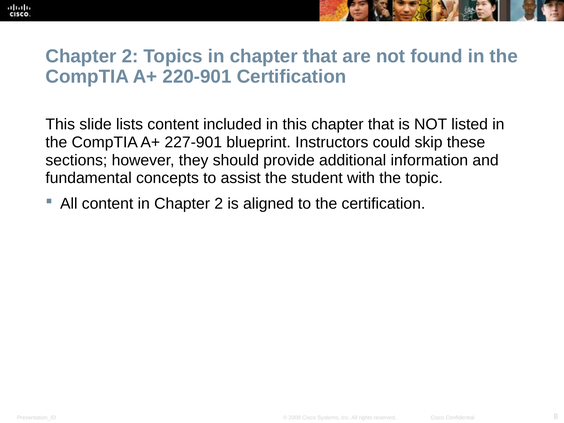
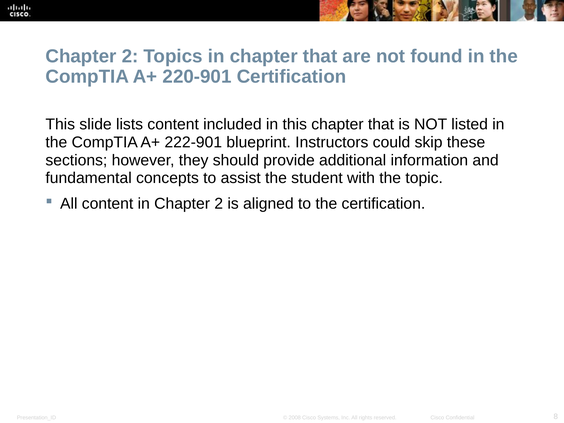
227-901: 227-901 -> 222-901
